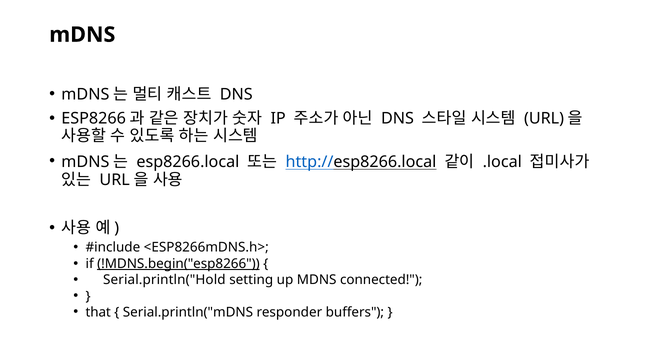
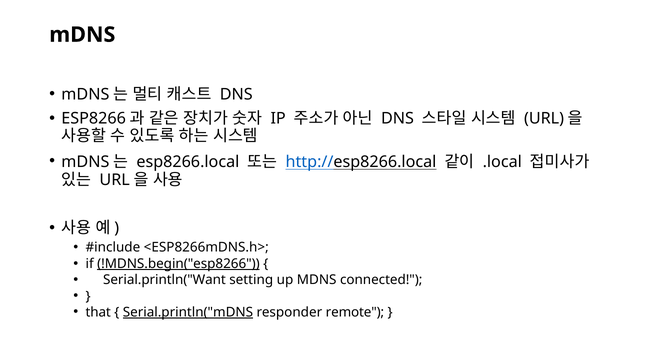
Serial.println("Hold: Serial.println("Hold -> Serial.println("Want
Serial.println("mDNS underline: none -> present
buffers: buffers -> remote
